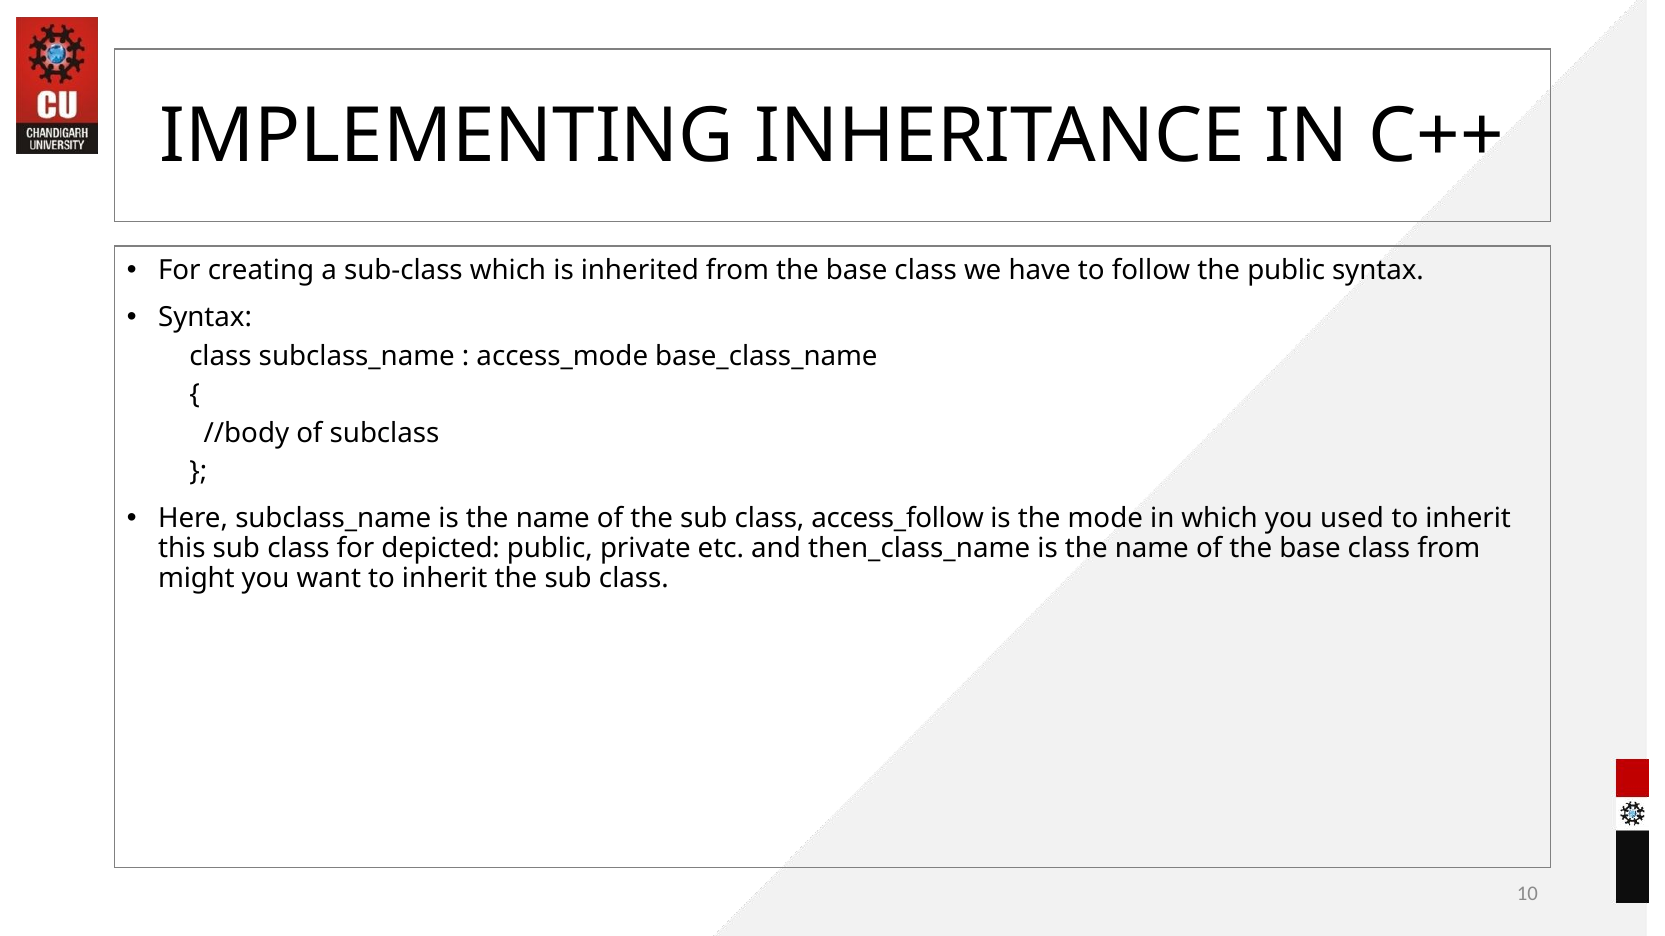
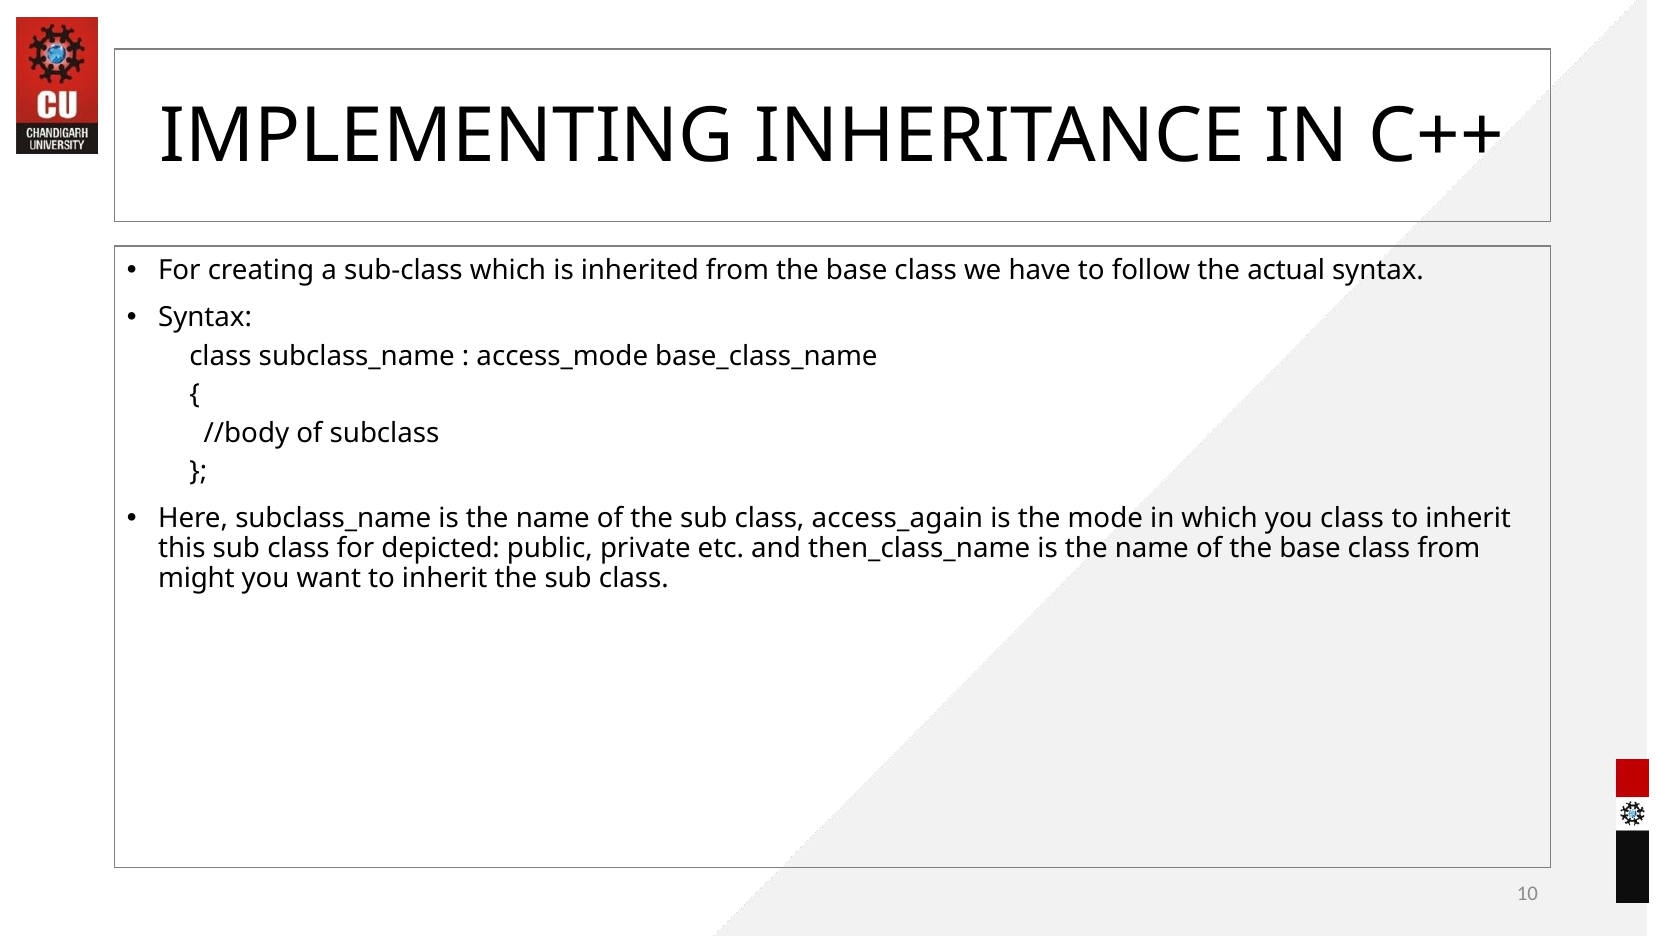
the public: public -> actual
access_follow: access_follow -> access_again
you used: used -> class
